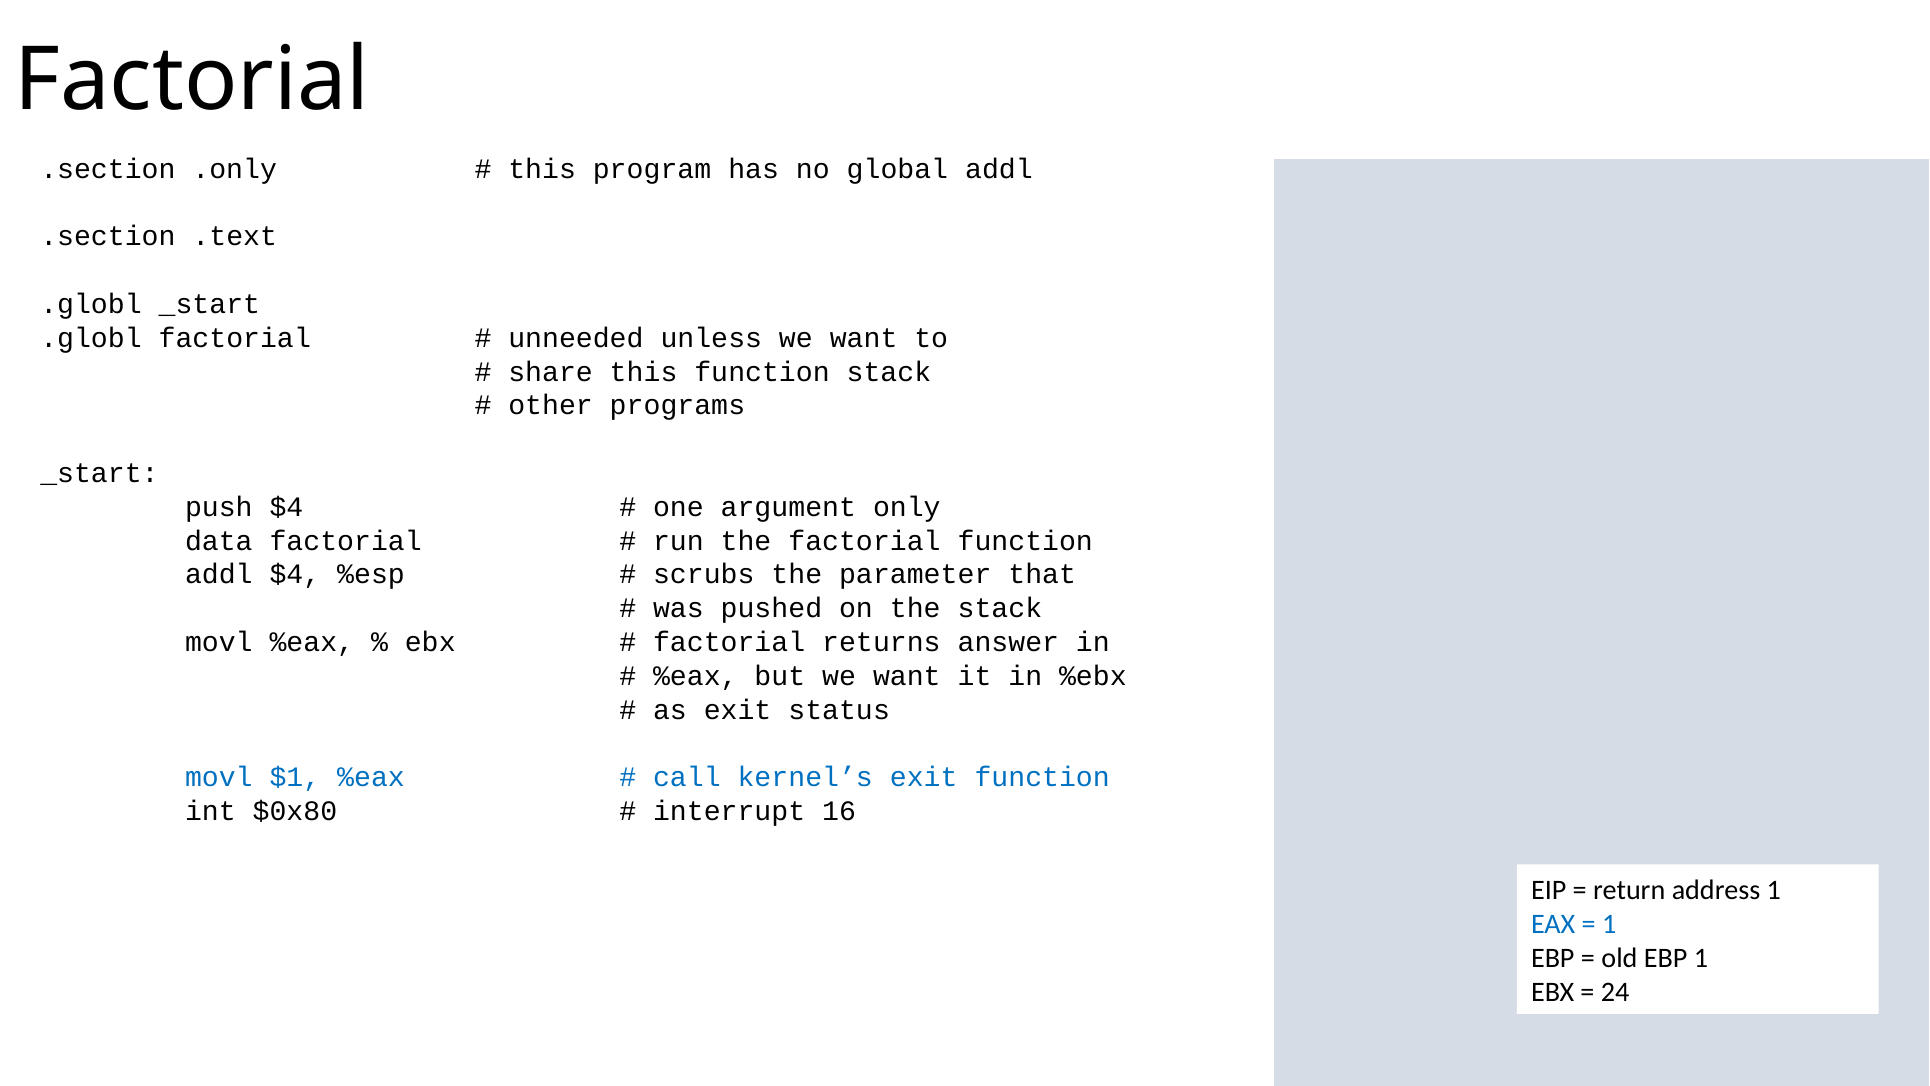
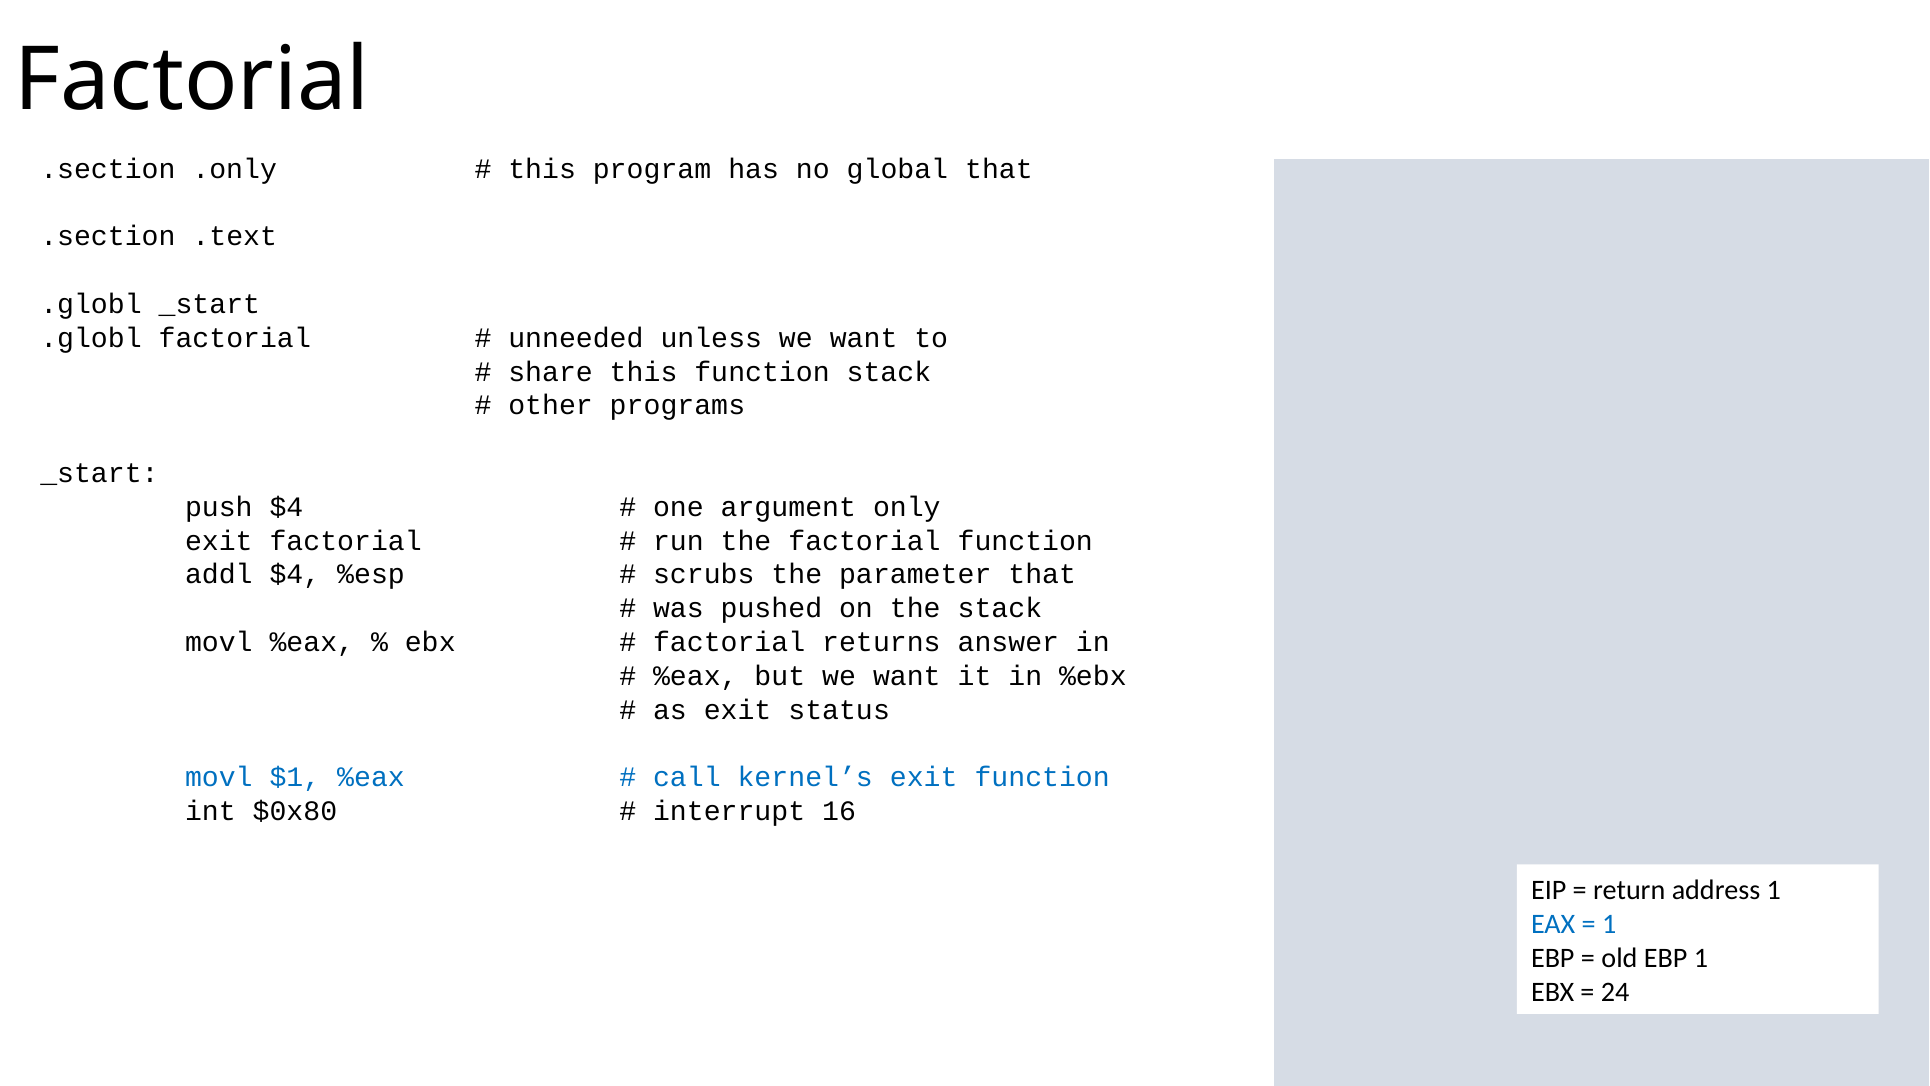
global addl: addl -> that
data at (219, 541): data -> exit
